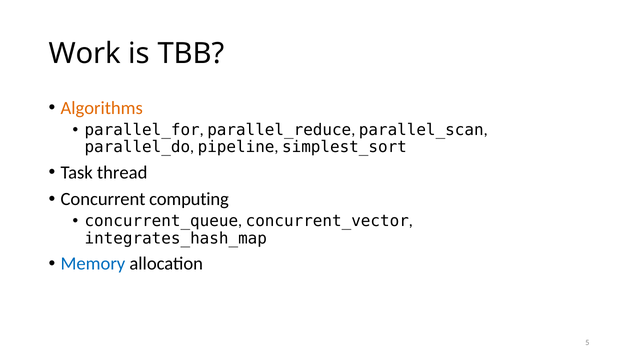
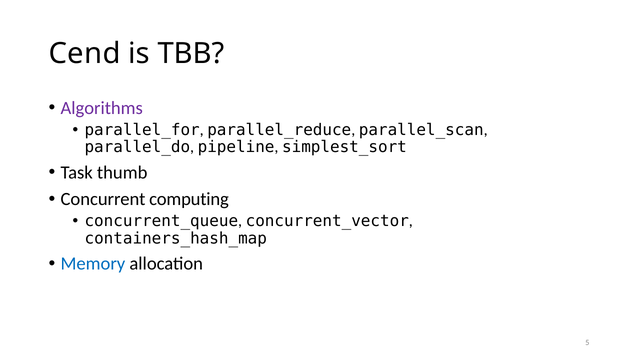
Work: Work -> Cend
Algorithms colour: orange -> purple
thread: thread -> thumb
integrates_hash_map: integrates_hash_map -> containers_hash_map
